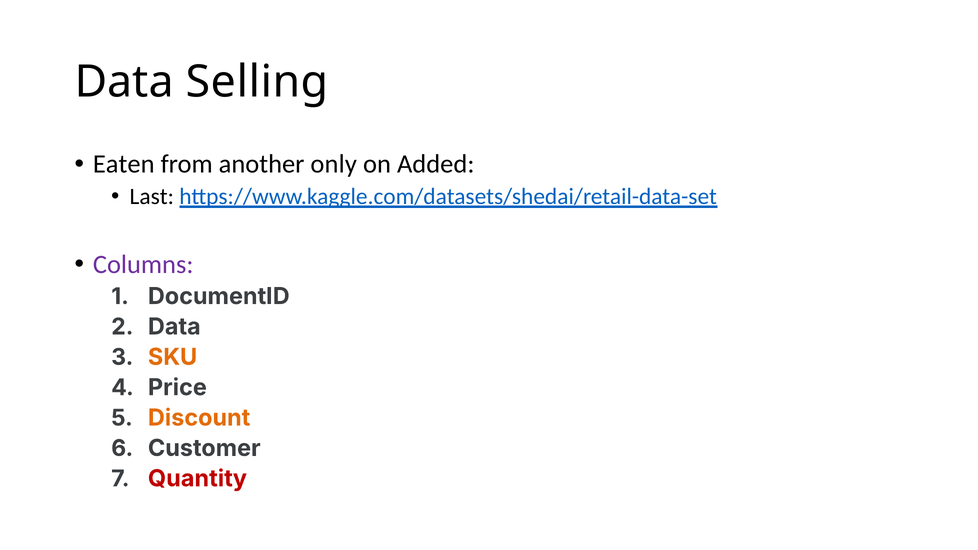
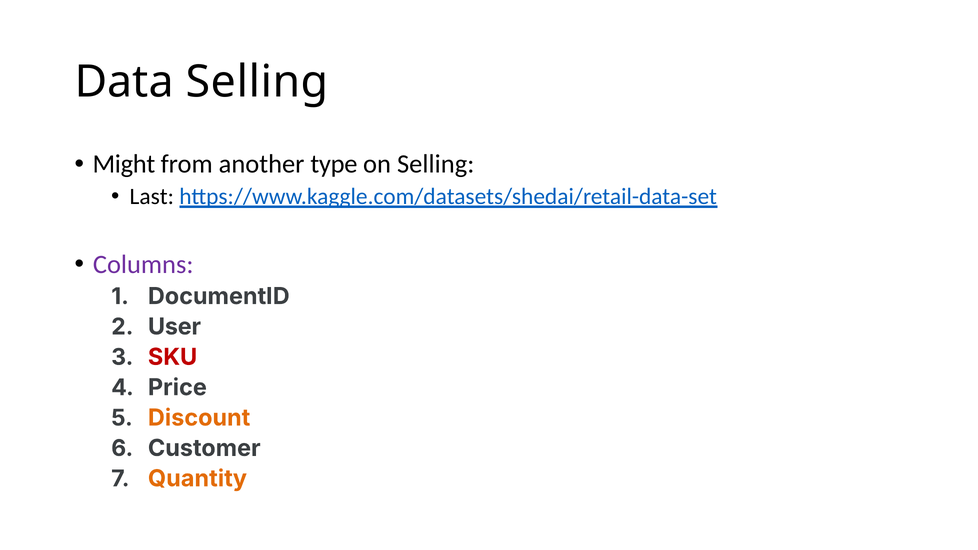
Eaten: Eaten -> Might
only: only -> type
on Added: Added -> Selling
Data at (174, 327): Data -> User
SKU colour: orange -> red
Quantity colour: red -> orange
